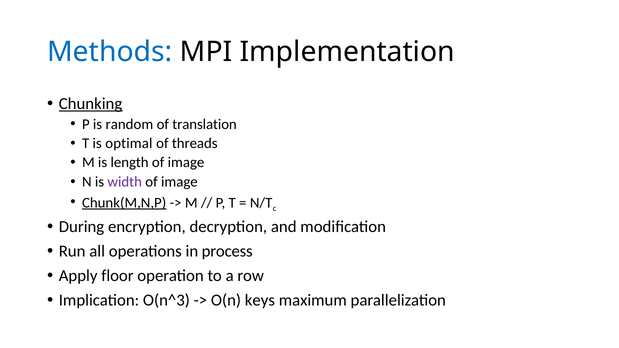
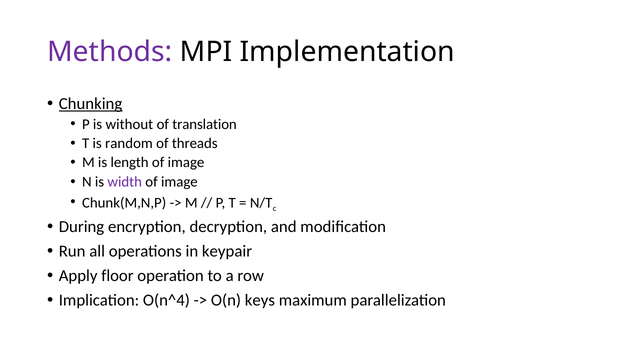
Methods colour: blue -> purple
random: random -> without
optimal: optimal -> random
Chunk(M,N,P underline: present -> none
process: process -> keypair
O(n^3: O(n^3 -> O(n^4
